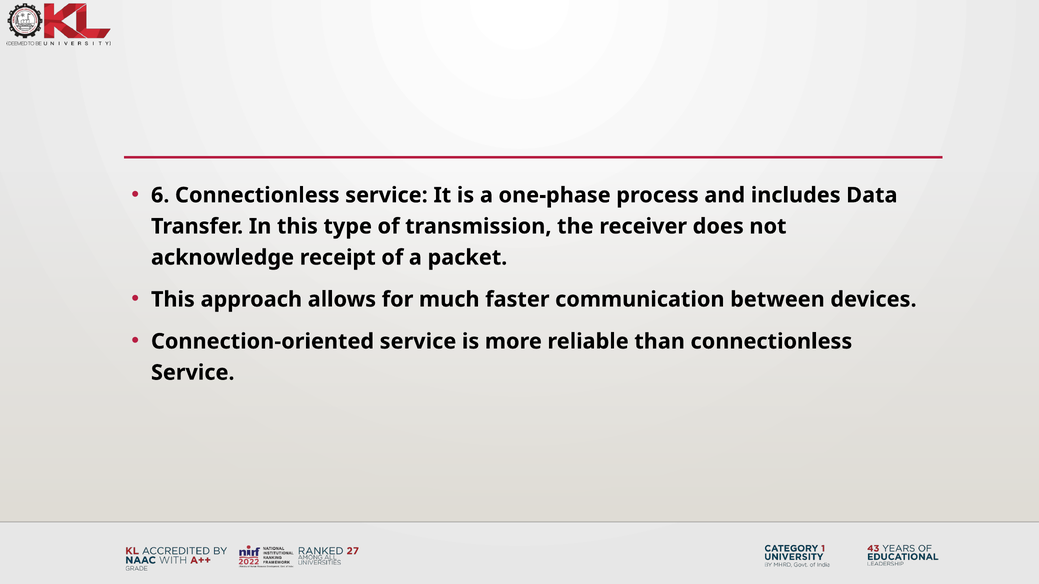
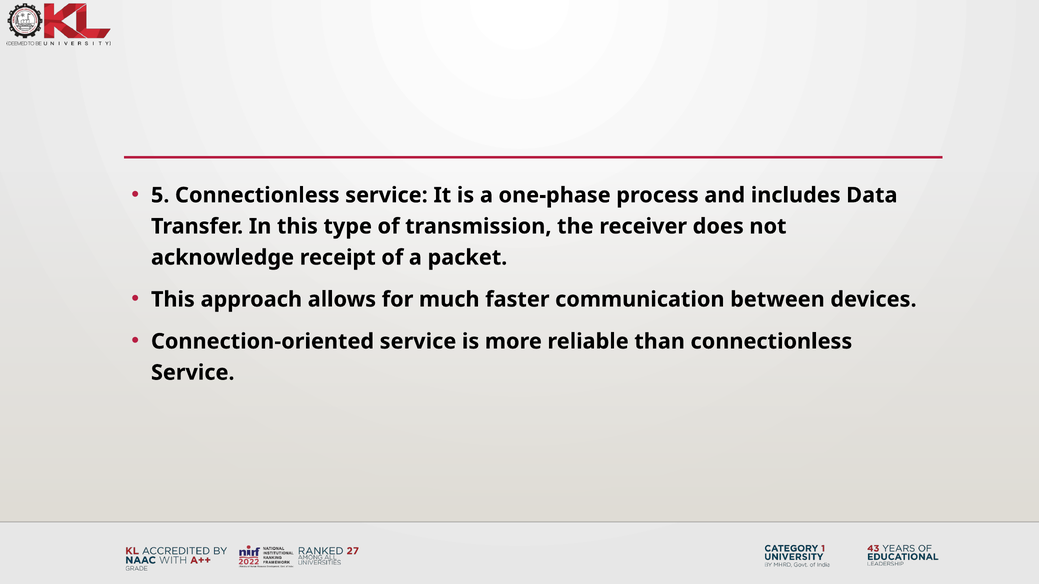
6: 6 -> 5
